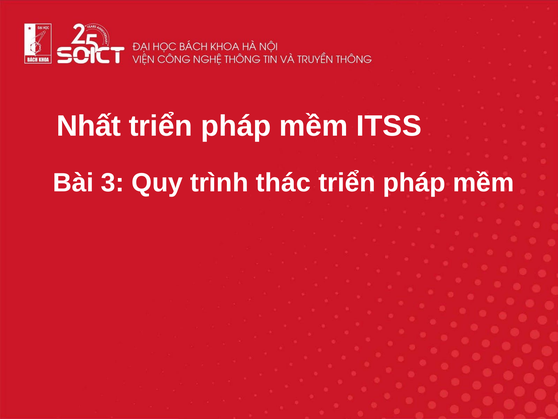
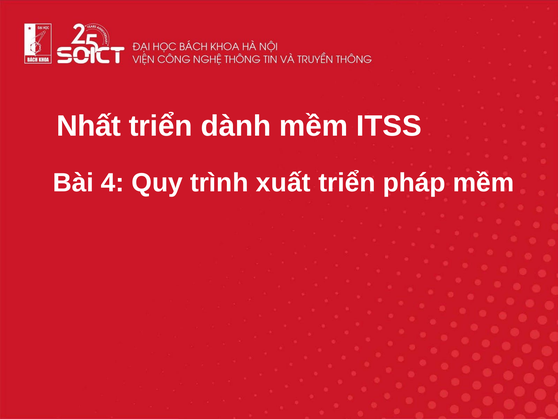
pháp at (236, 126): pháp -> dành
3: 3 -> 4
thác: thác -> xuất
